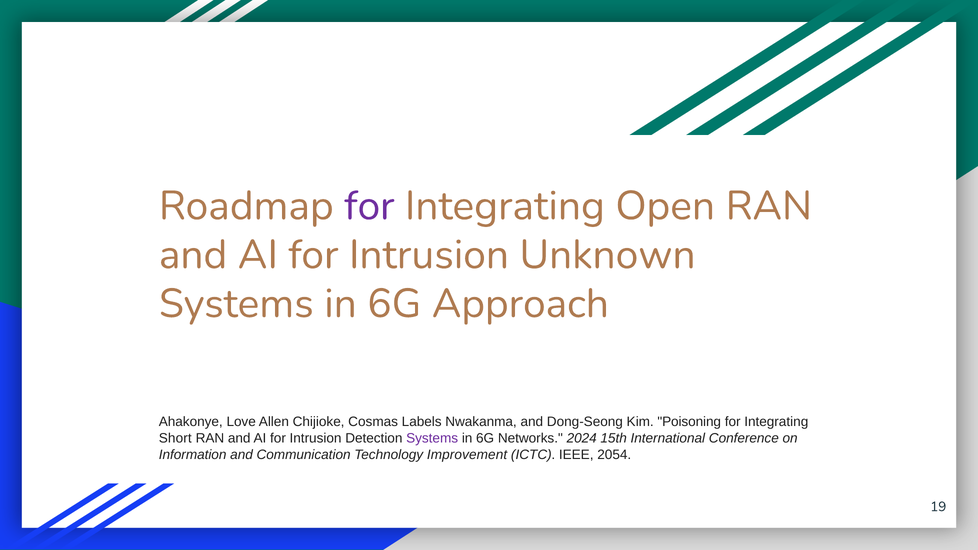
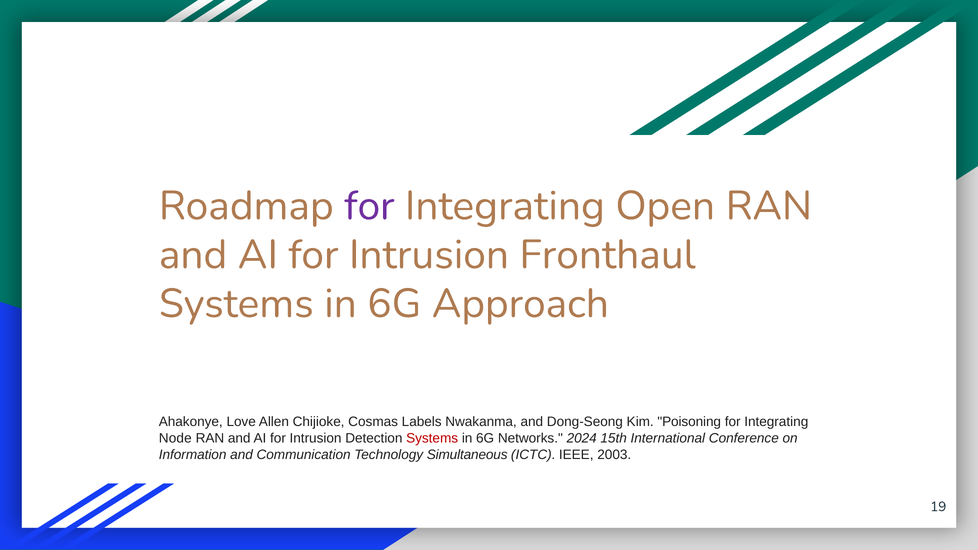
Unknown: Unknown -> Fronthaul
Short: Short -> Node
Systems at (432, 438) colour: purple -> red
Improvement: Improvement -> Simultaneous
2054: 2054 -> 2003
